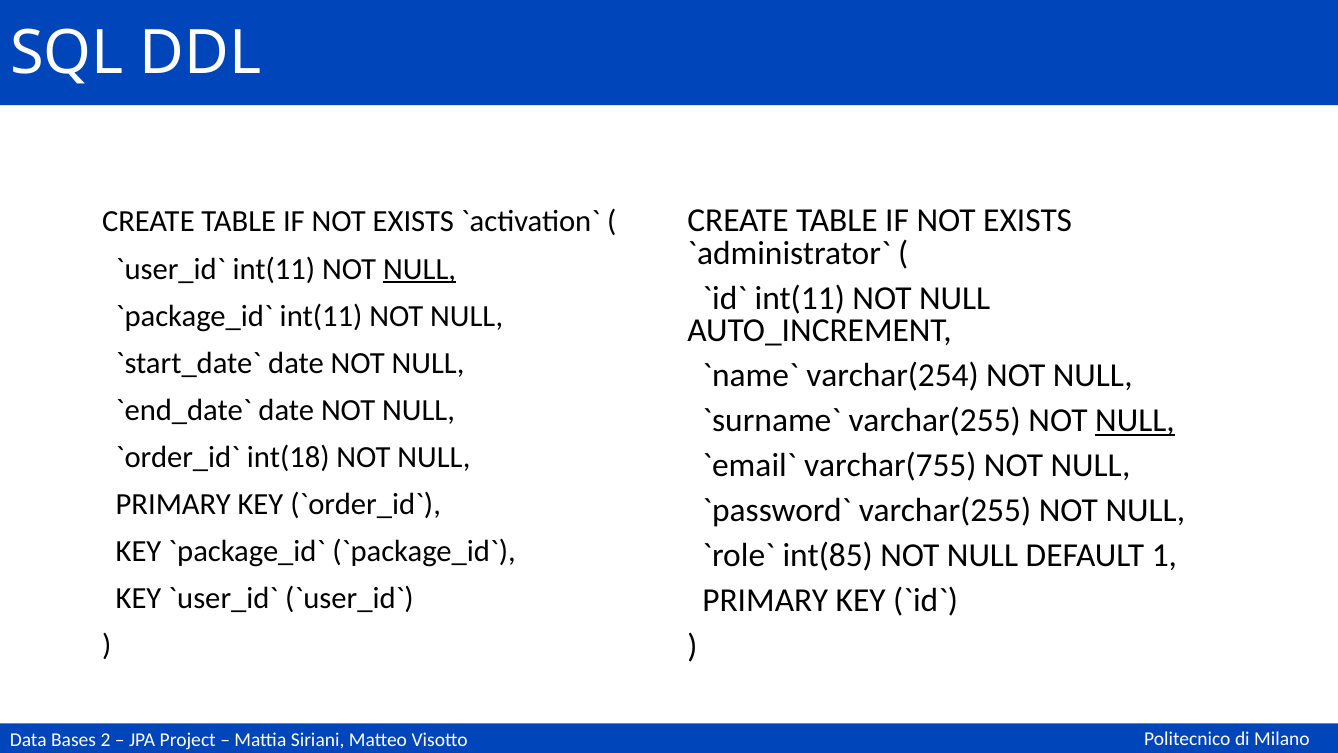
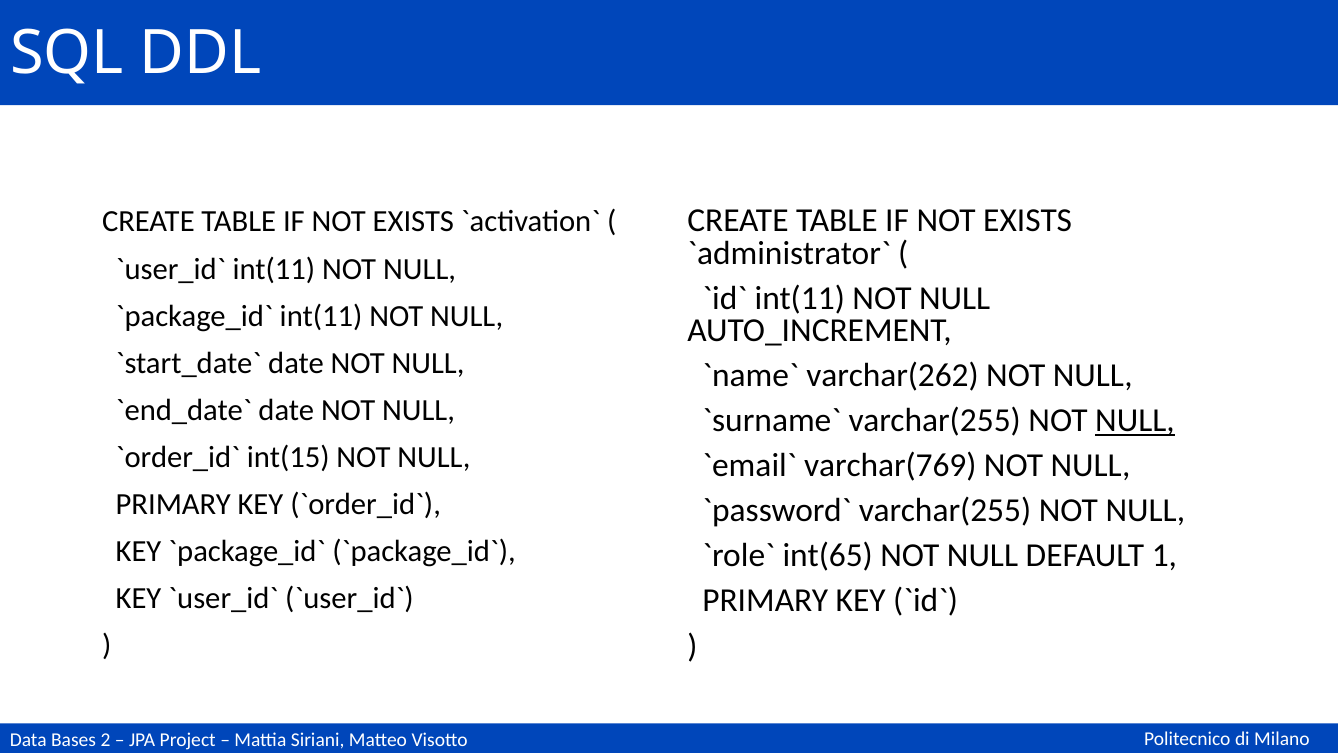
NULL at (420, 269) underline: present -> none
varchar(254: varchar(254 -> varchar(262
int(18: int(18 -> int(15
varchar(755: varchar(755 -> varchar(769
int(85: int(85 -> int(65
